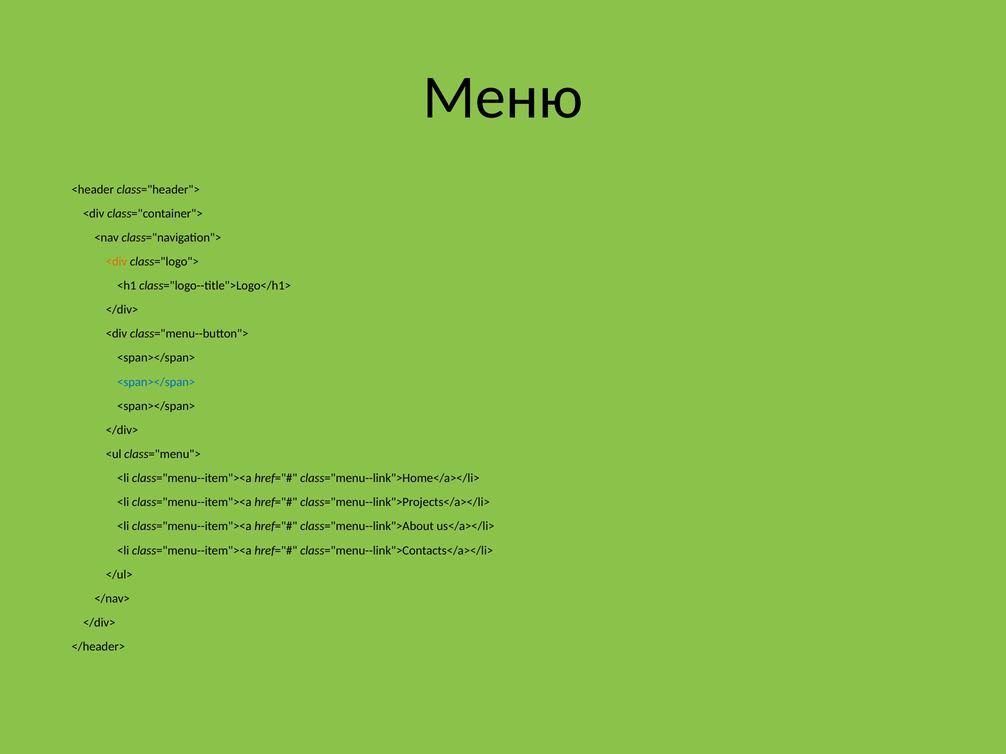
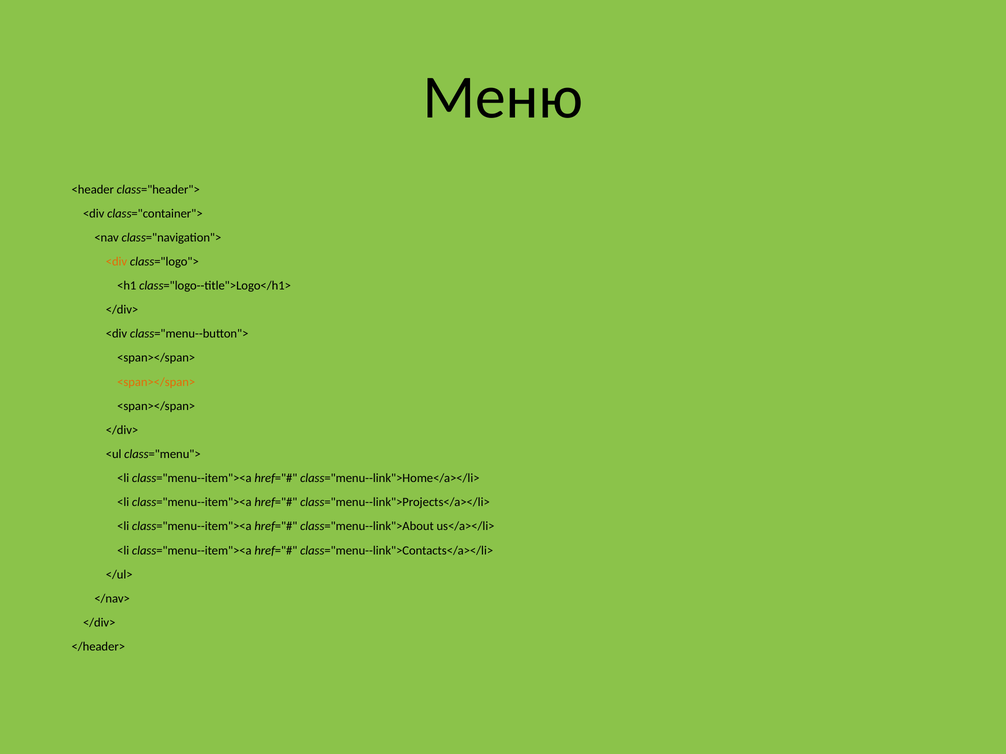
<span></span> at (156, 382) colour: blue -> orange
